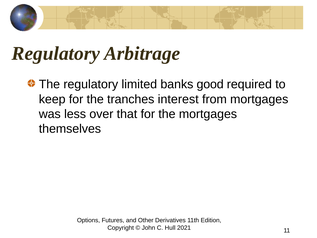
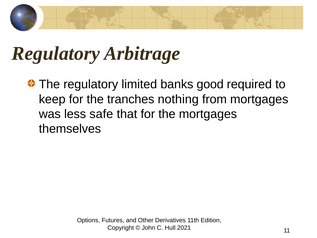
interest: interest -> nothing
over: over -> safe
